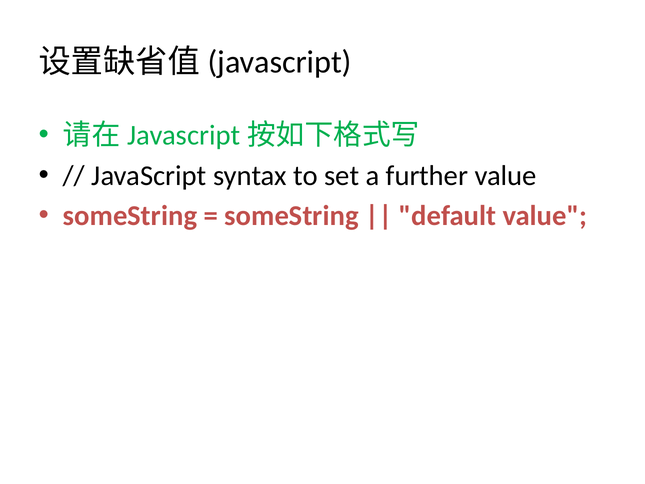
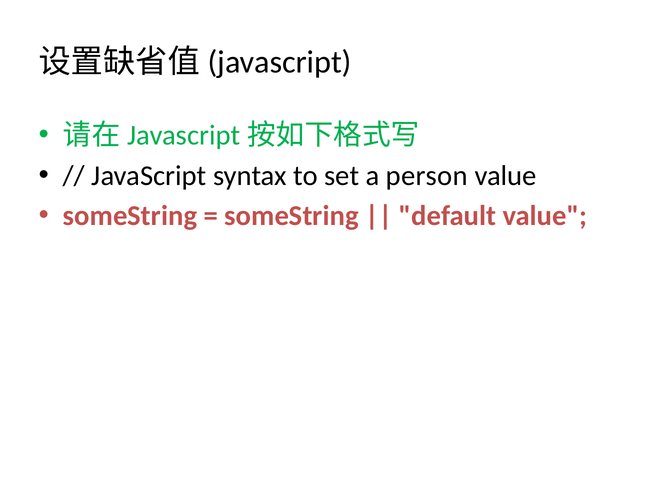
further: further -> person
